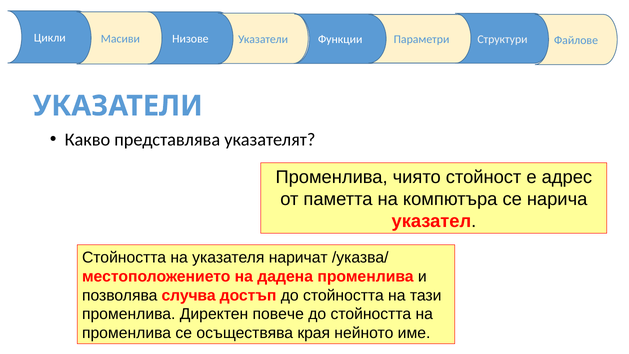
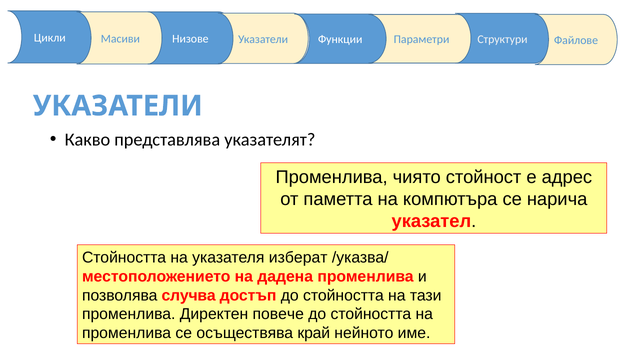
наричат: наричат -> изберат
края: края -> край
